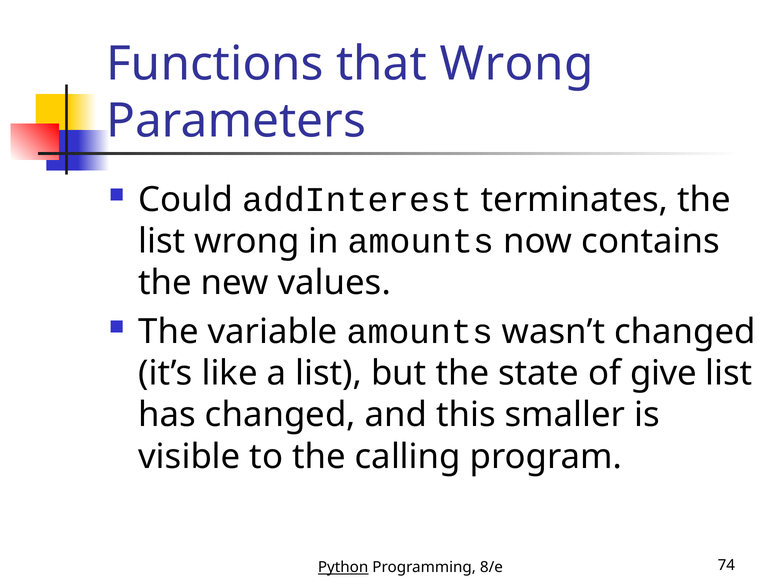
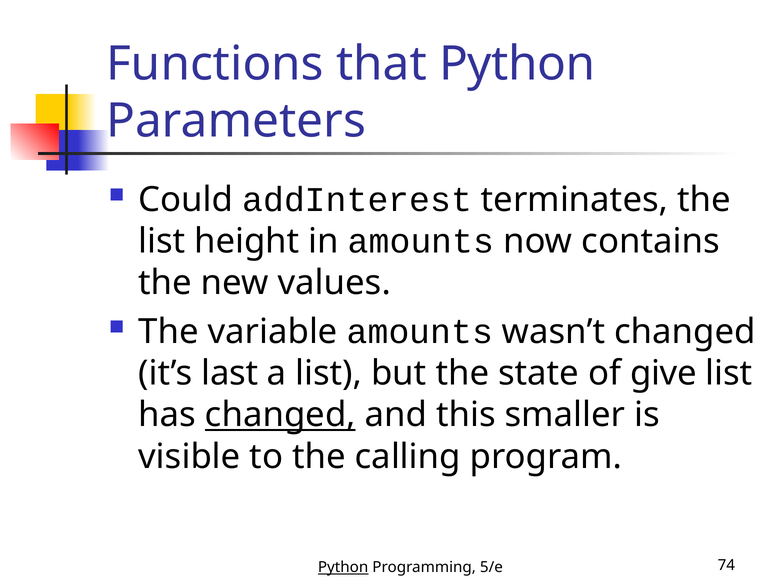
that Wrong: Wrong -> Python
list wrong: wrong -> height
like: like -> last
changed at (280, 415) underline: none -> present
8/e: 8/e -> 5/e
